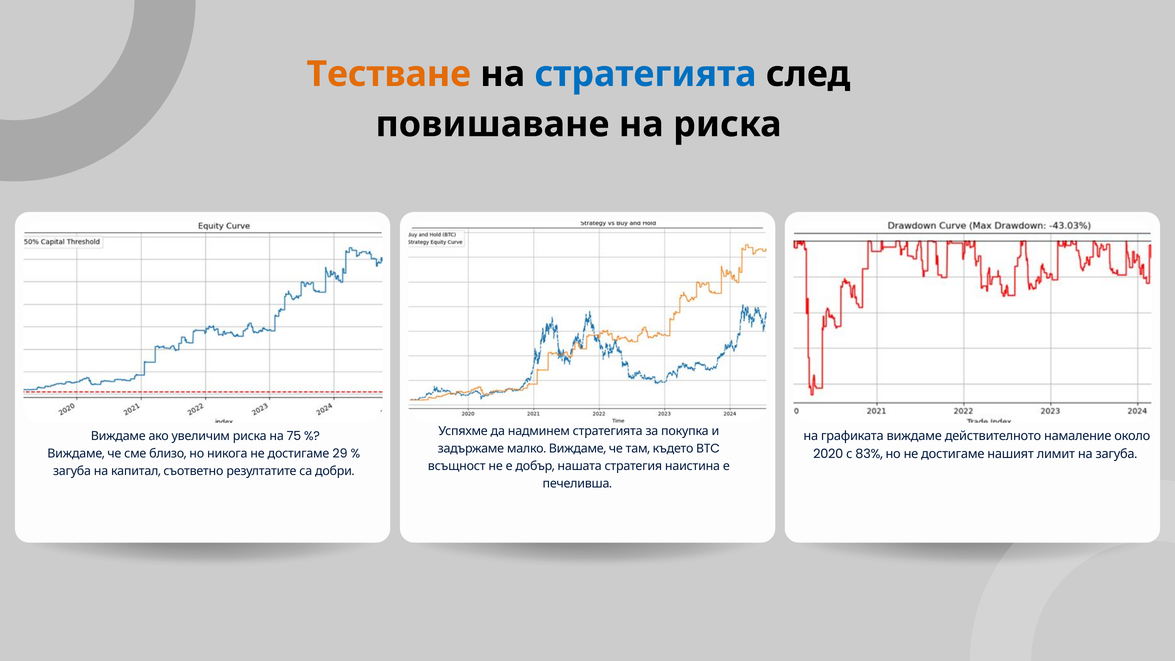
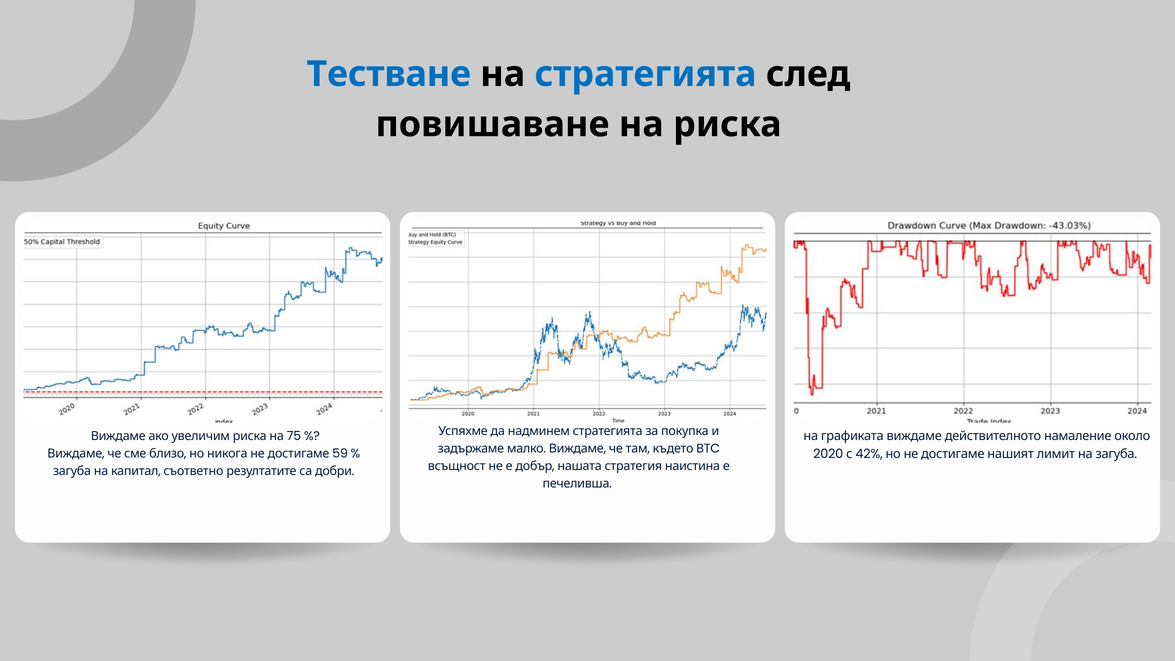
Тестване colour: orange -> blue
29: 29 -> 59
83%: 83% -> 42%
